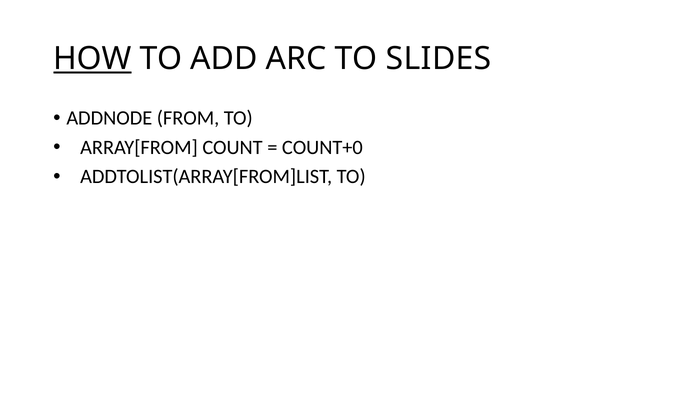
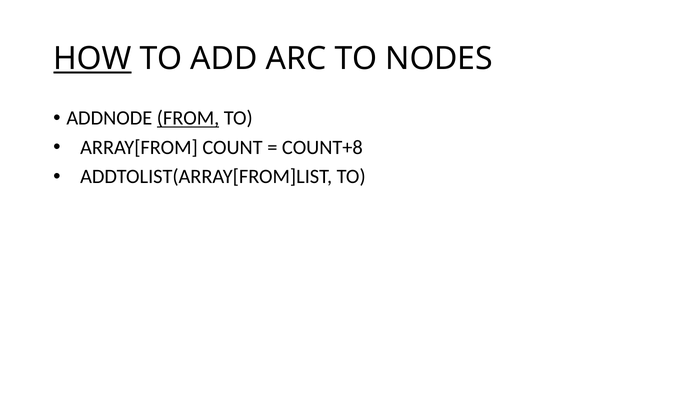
SLIDES: SLIDES -> NODES
FROM underline: none -> present
COUNT+0: COUNT+0 -> COUNT+8
